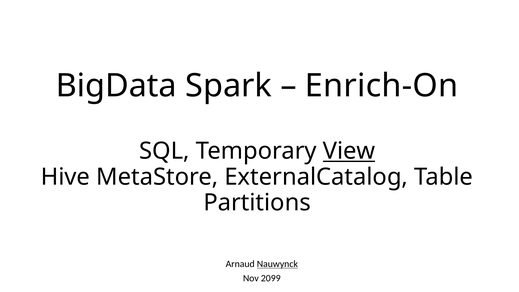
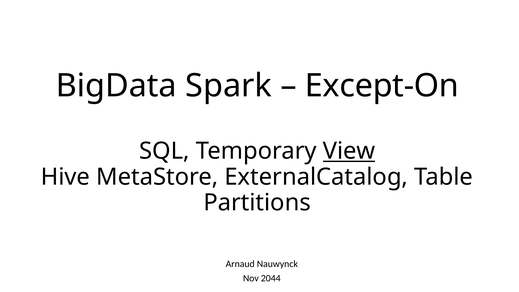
Enrich-On: Enrich-On -> Except-On
Nauwynck underline: present -> none
2099: 2099 -> 2044
